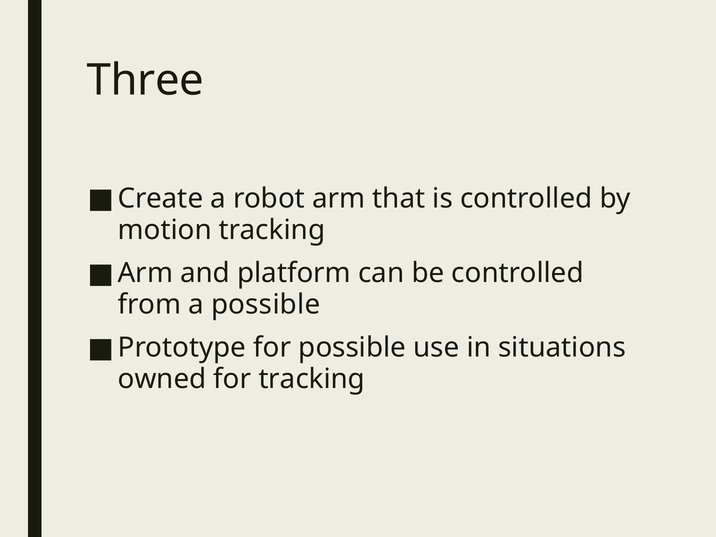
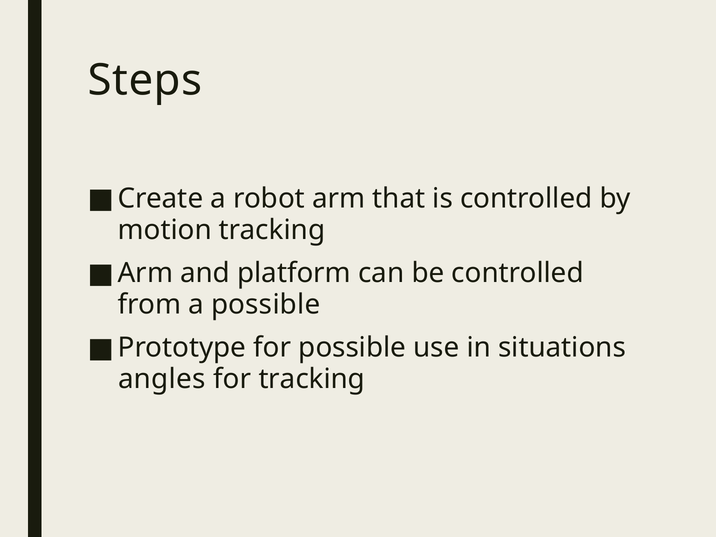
Three: Three -> Steps
owned: owned -> angles
